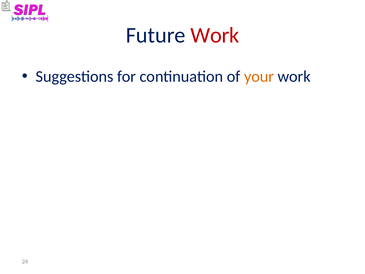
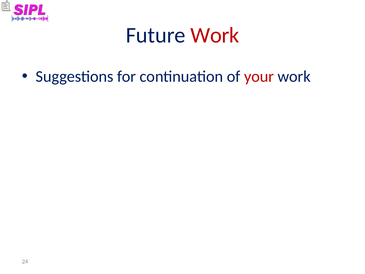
your colour: orange -> red
